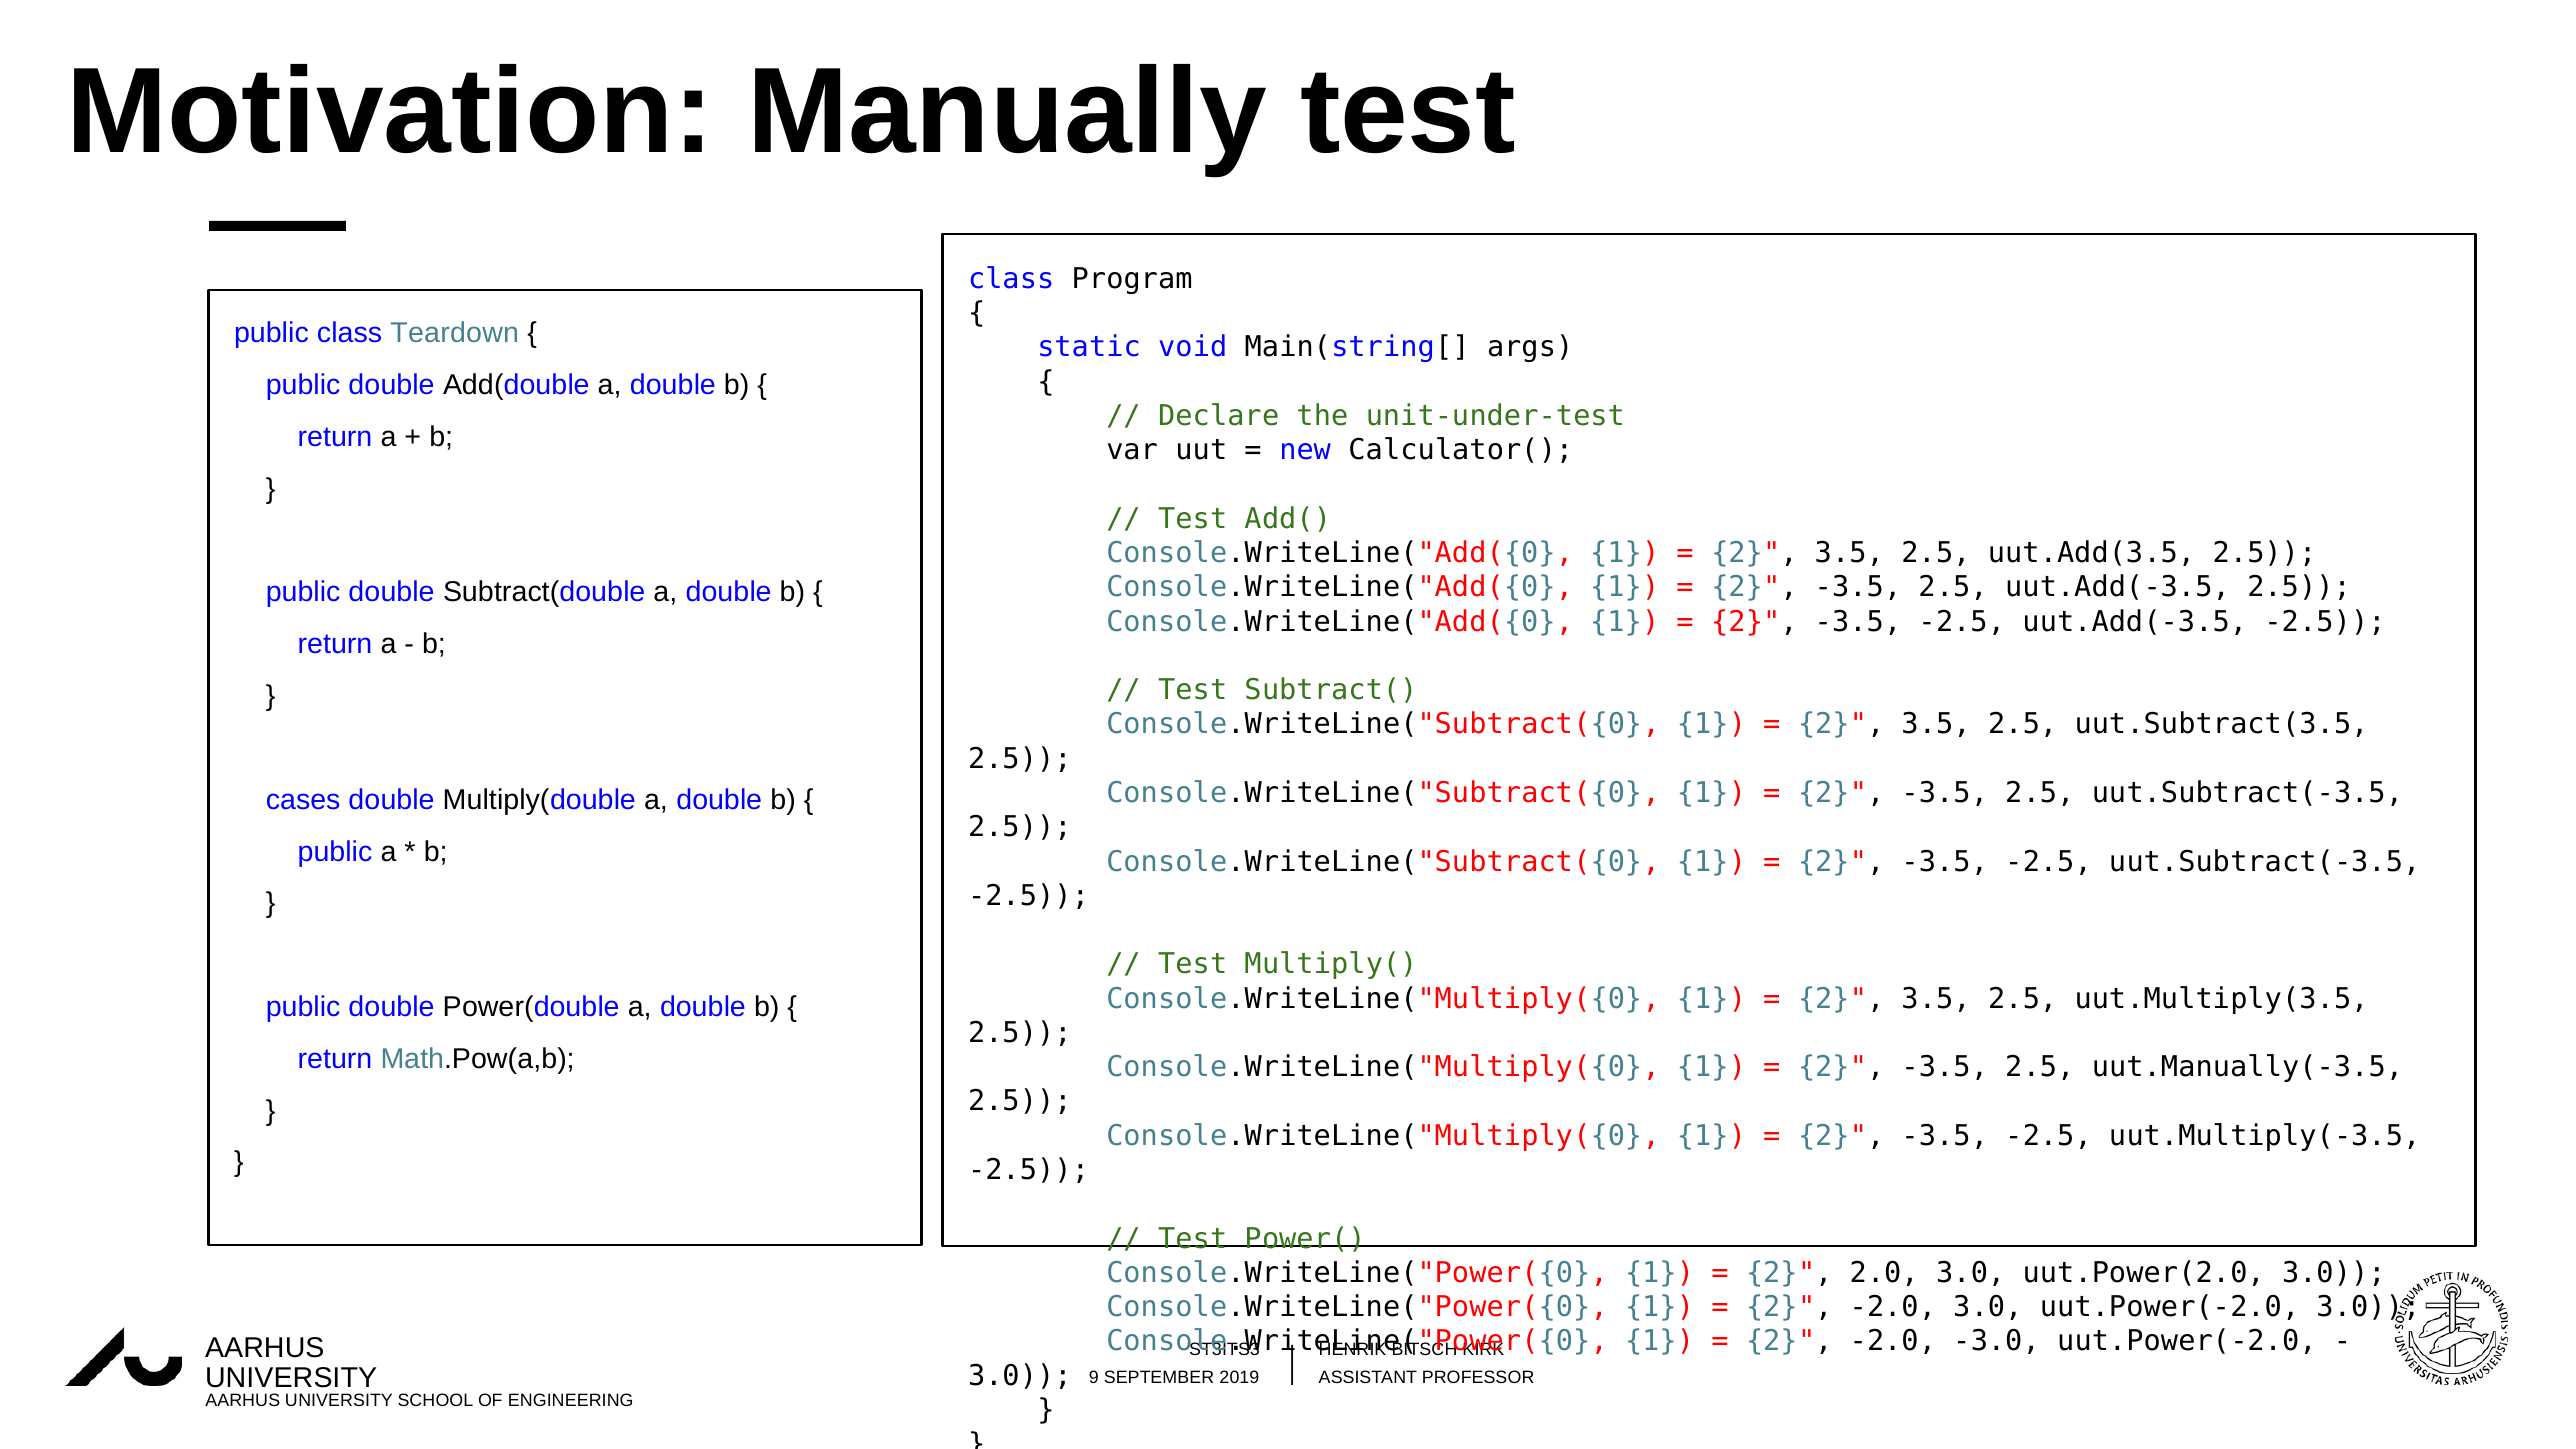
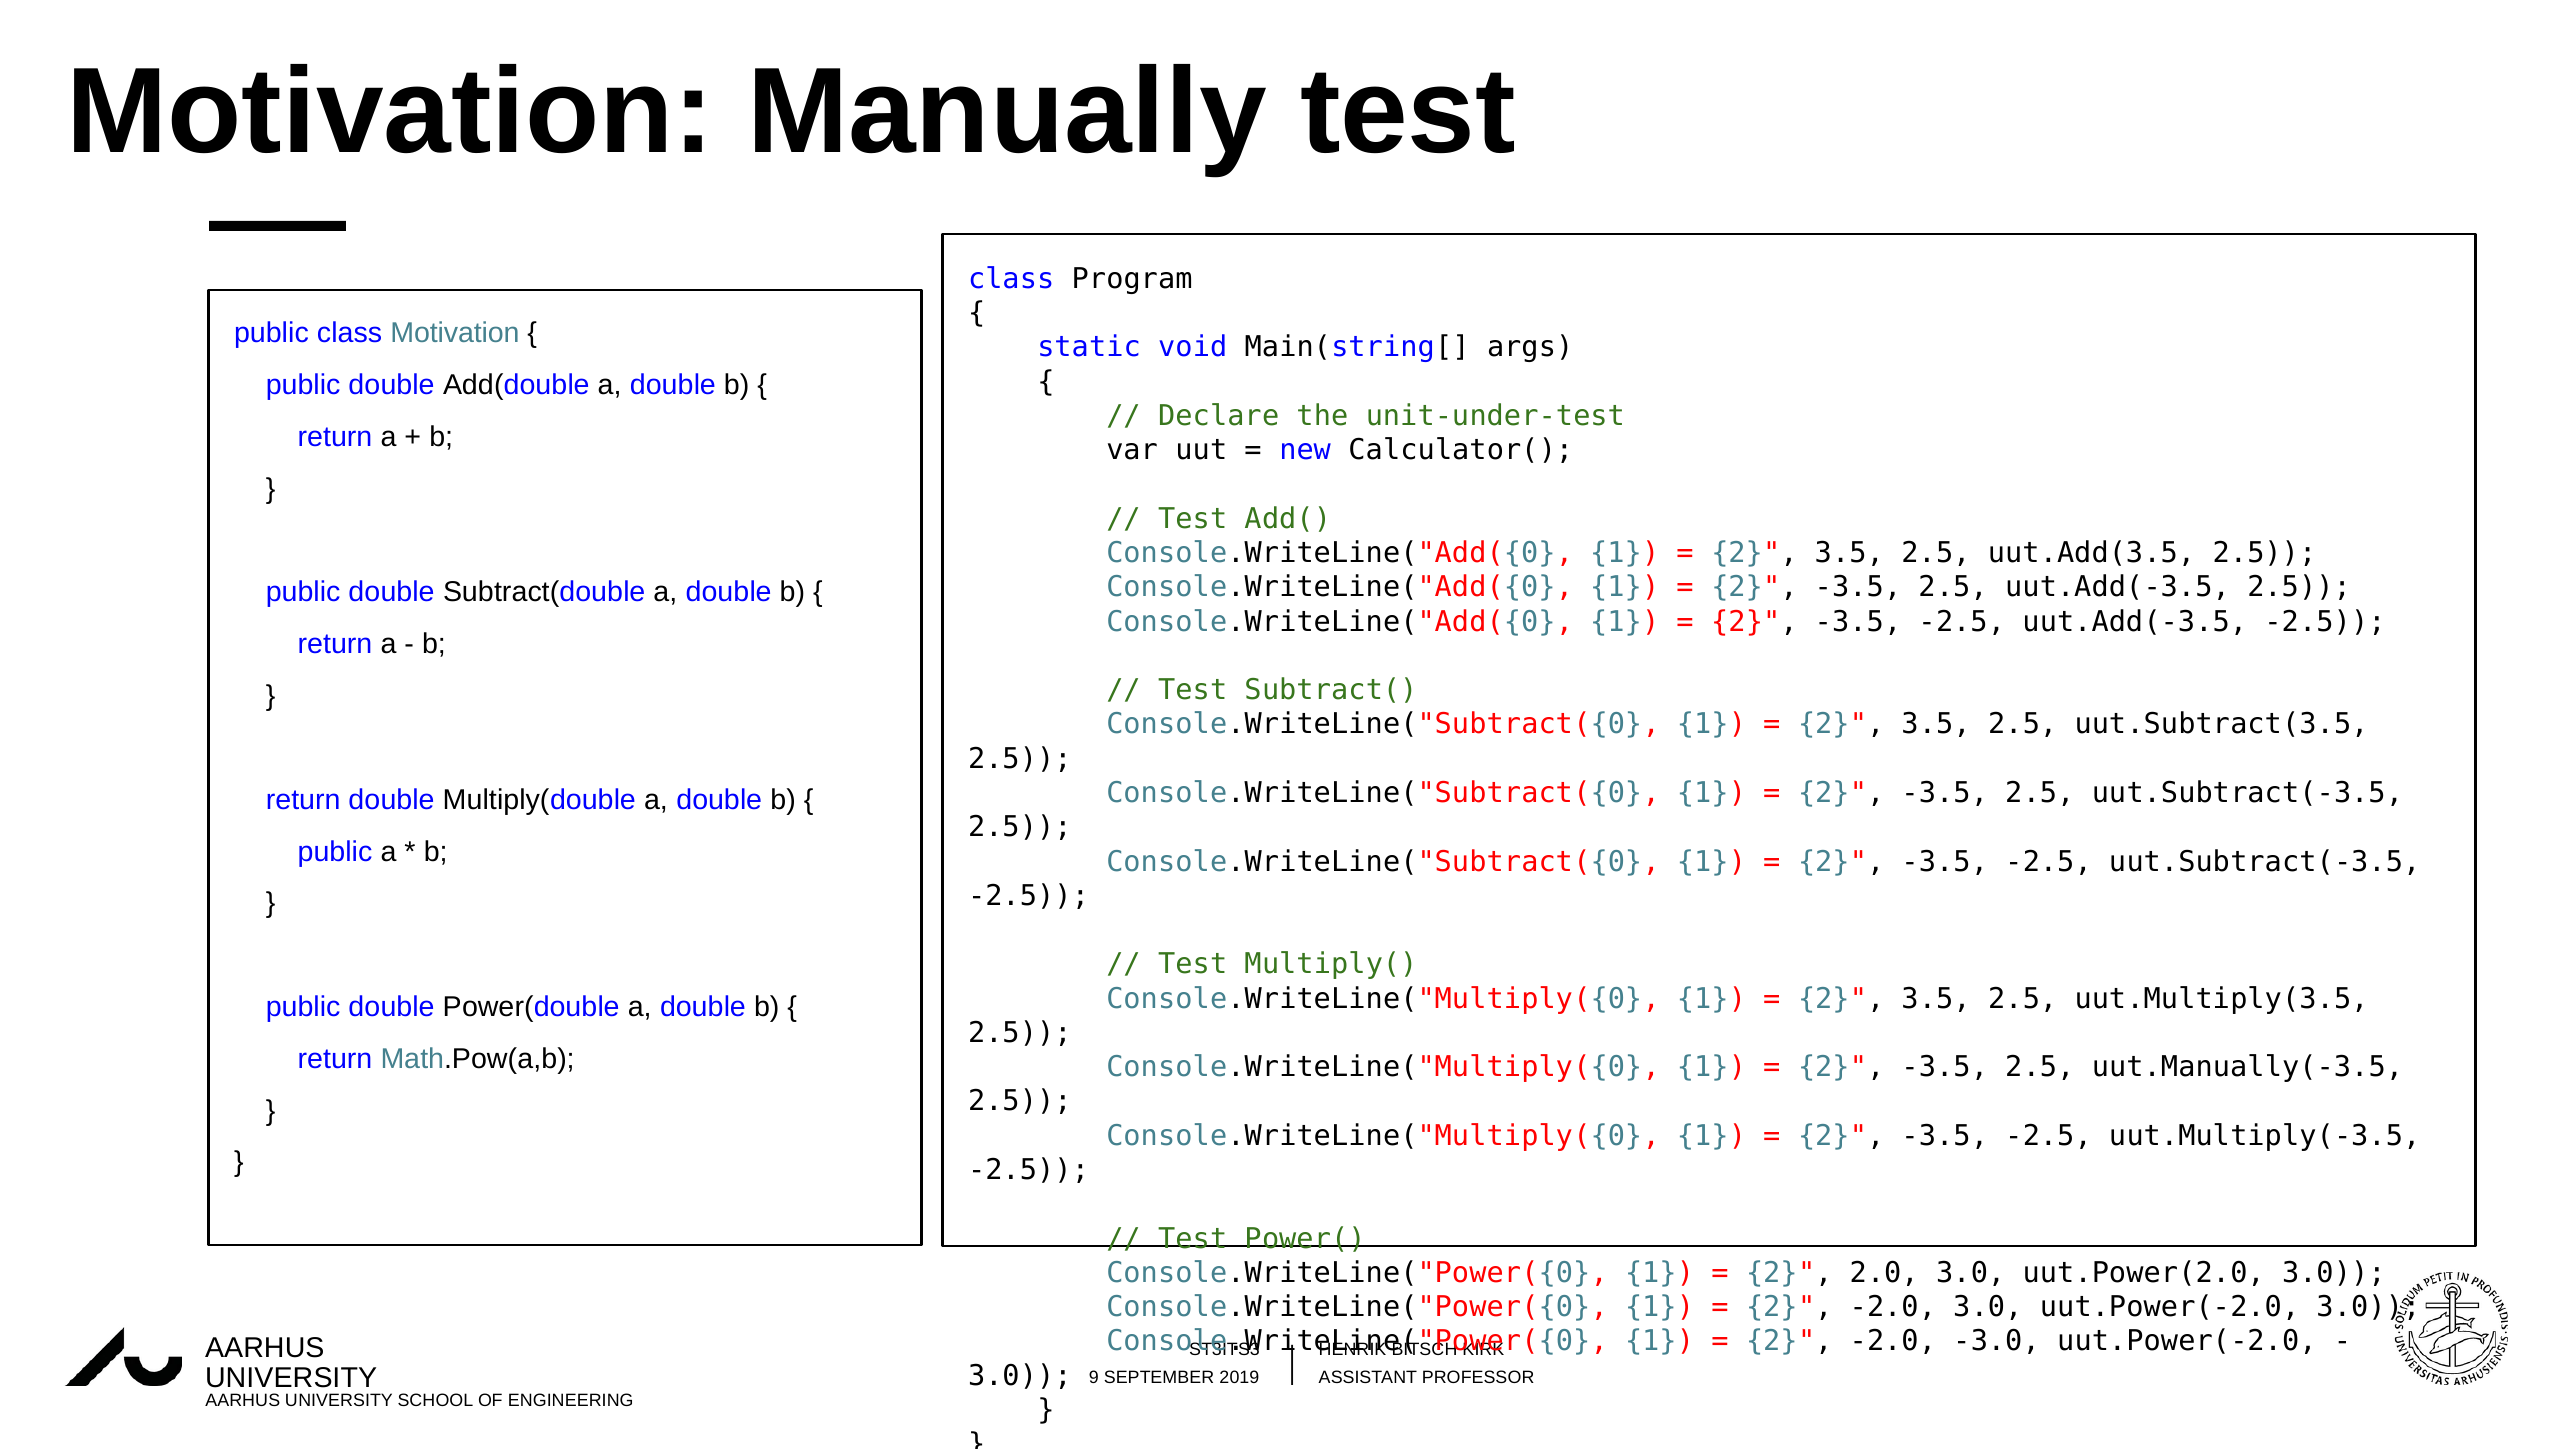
class Teardown: Teardown -> Motivation
cases at (303, 800): cases -> return
